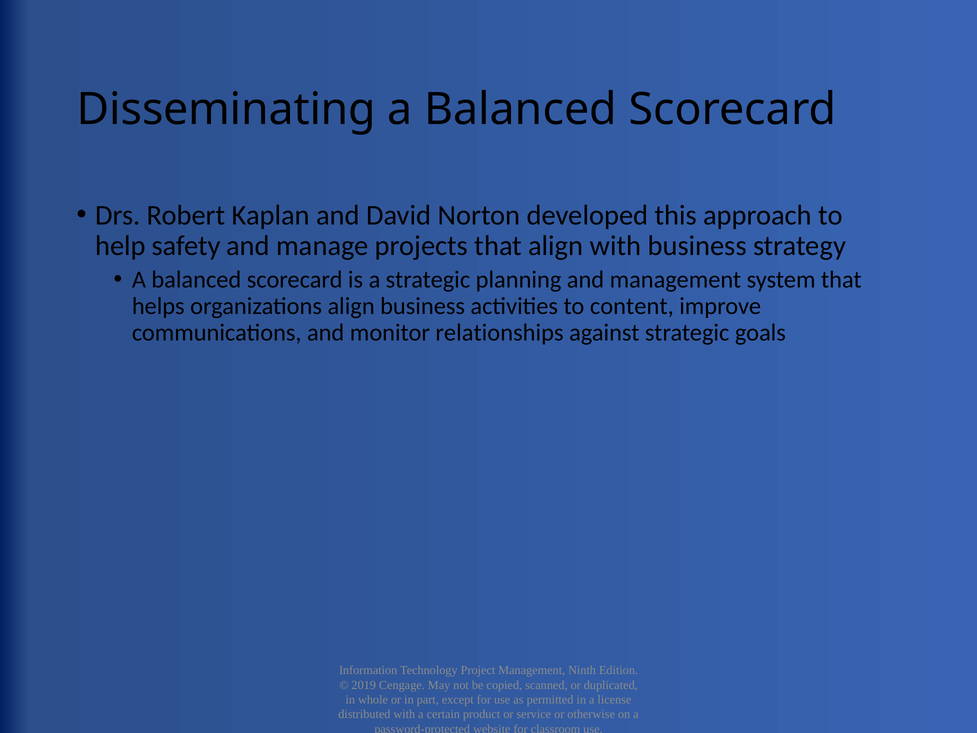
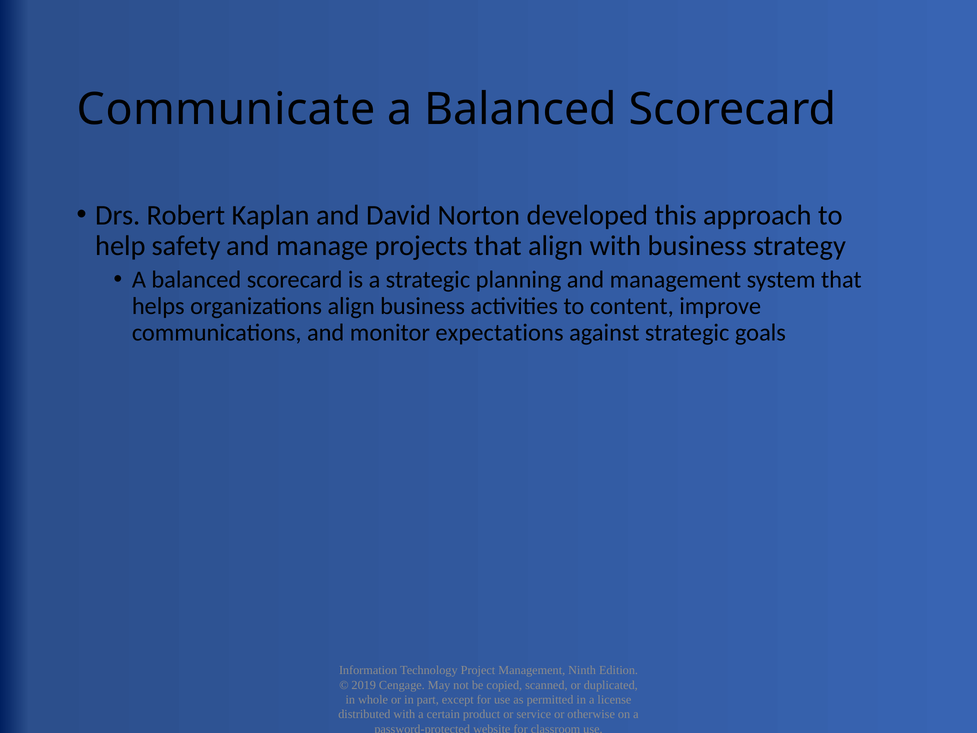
Disseminating: Disseminating -> Communicate
relationships: relationships -> expectations
